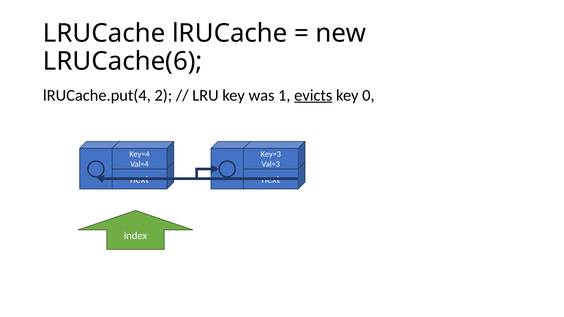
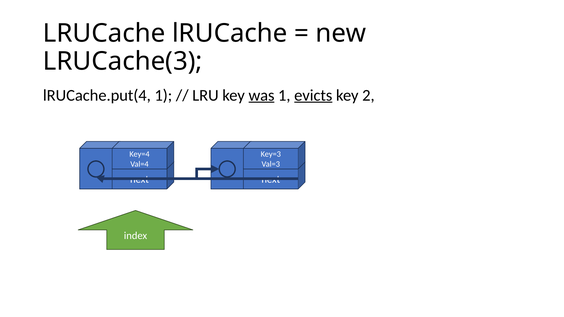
LRUCache(6: LRUCache(6 -> LRUCache(3
lRUCache.put(4 2: 2 -> 1
was underline: none -> present
0: 0 -> 2
